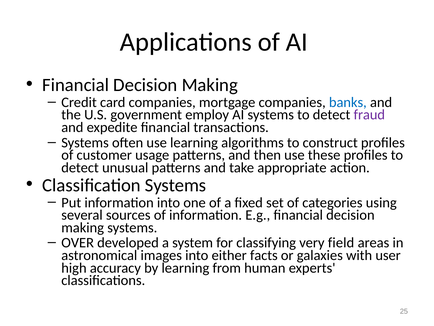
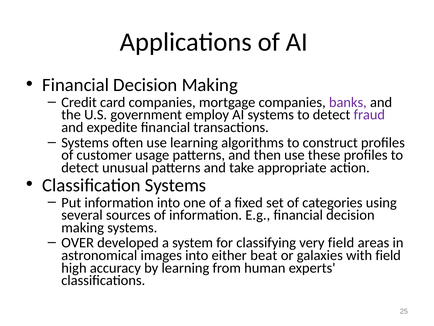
banks colour: blue -> purple
facts: facts -> beat
with user: user -> field
